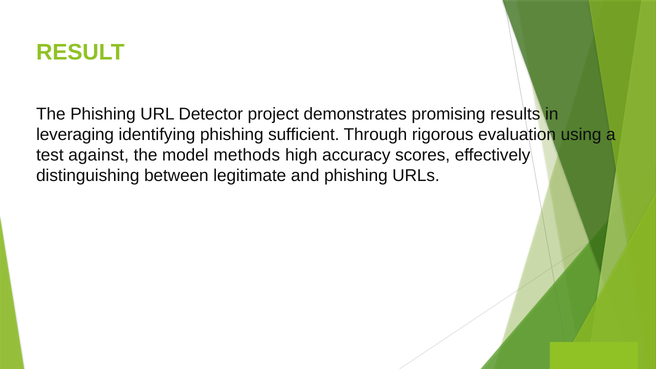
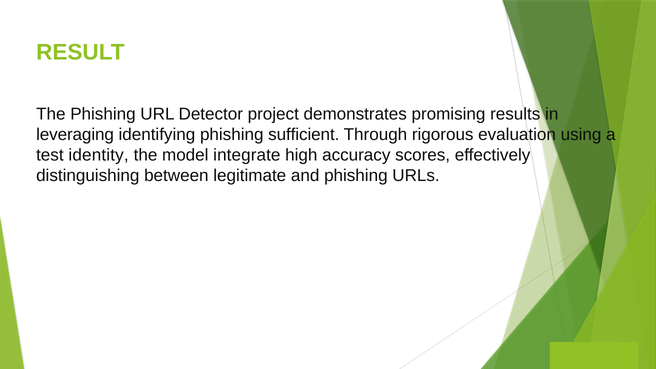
against: against -> identity
methods: methods -> integrate
